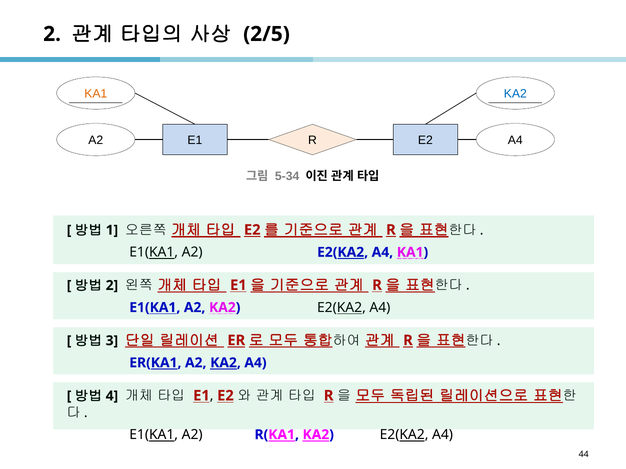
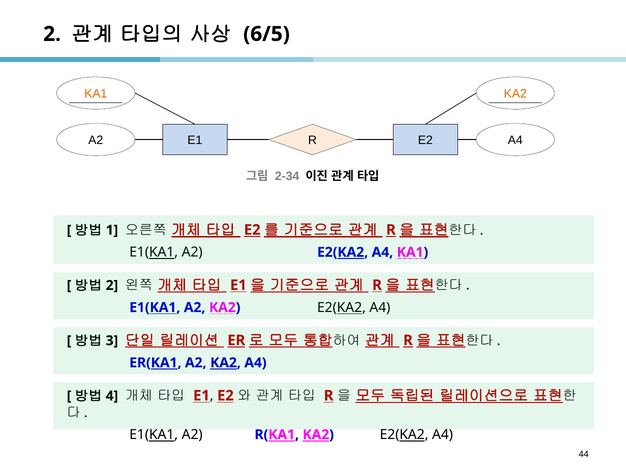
2/5: 2/5 -> 6/5
KA2 at (515, 94) colour: blue -> orange
5-34: 5-34 -> 2-34
